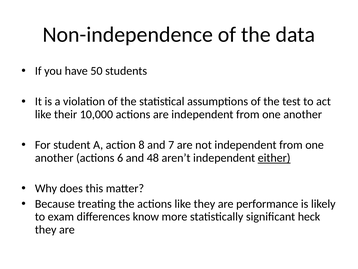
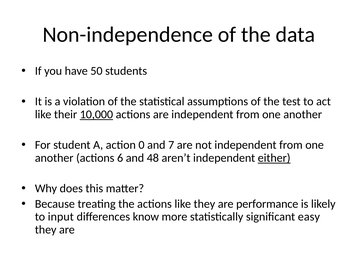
10,000 underline: none -> present
8: 8 -> 0
exam: exam -> input
heck: heck -> easy
